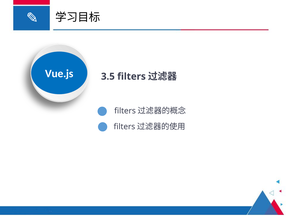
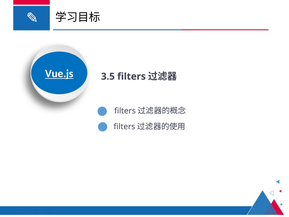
Vue.js underline: none -> present
